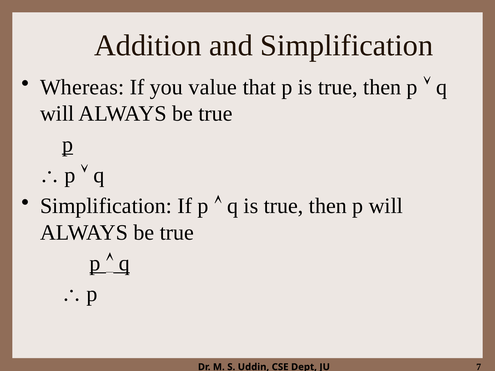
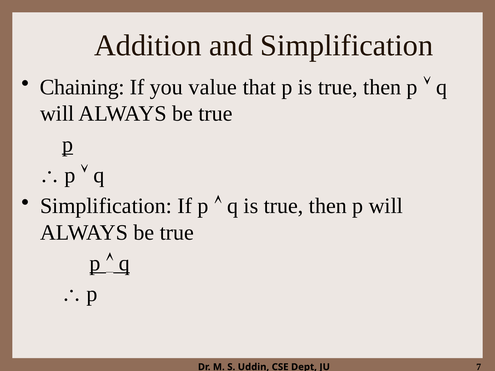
Whereas: Whereas -> Chaining
